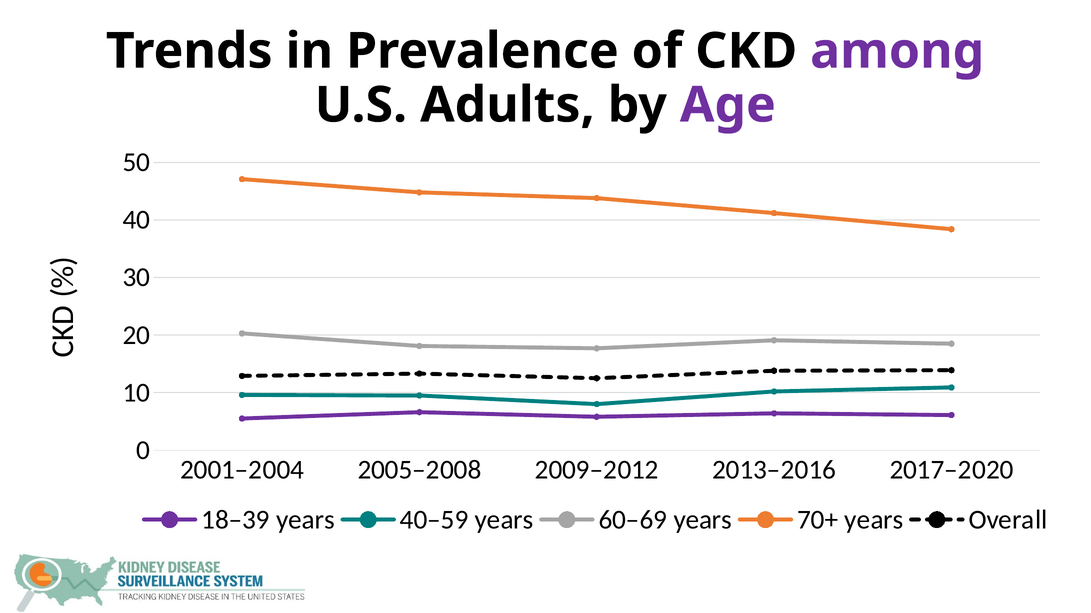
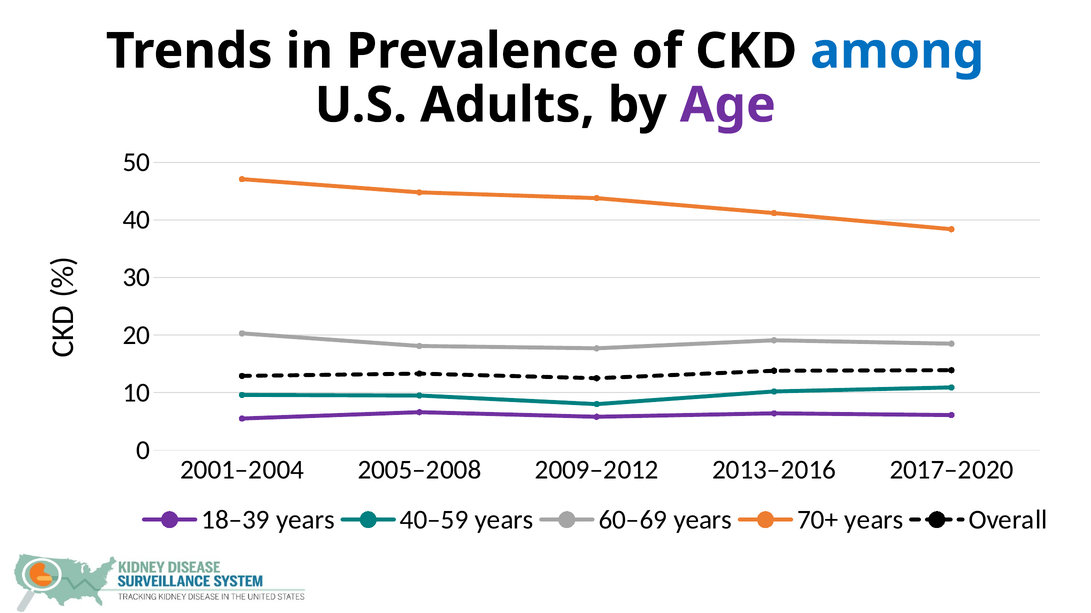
among colour: purple -> blue
